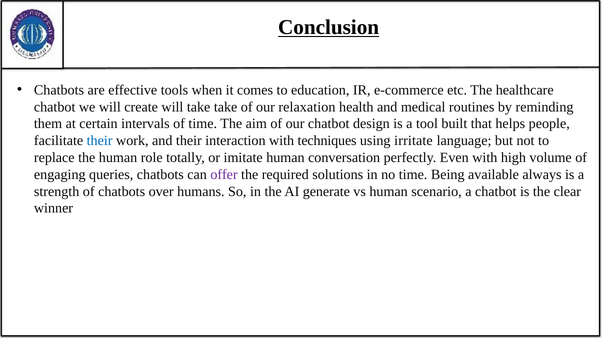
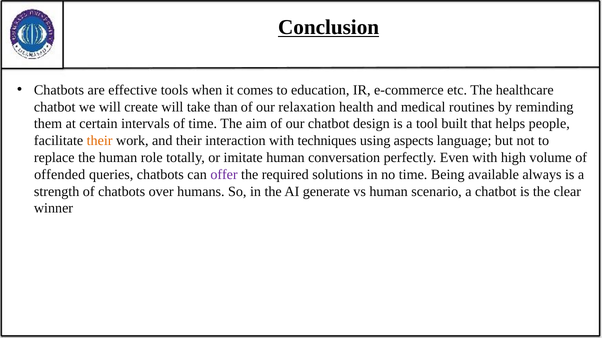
take take: take -> than
their at (100, 141) colour: blue -> orange
irritate: irritate -> aspects
engaging: engaging -> offended
